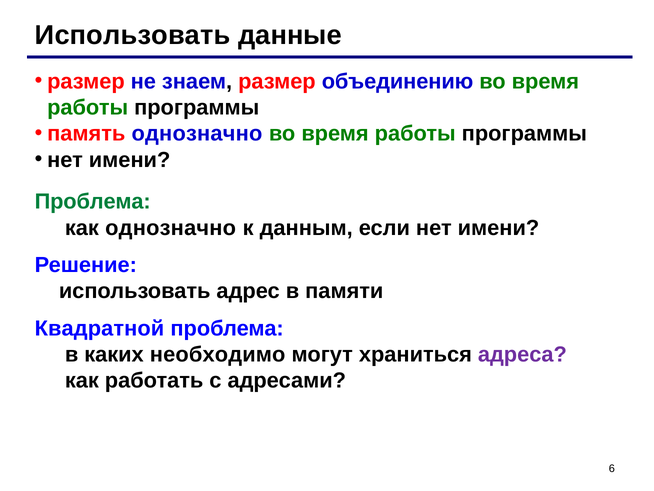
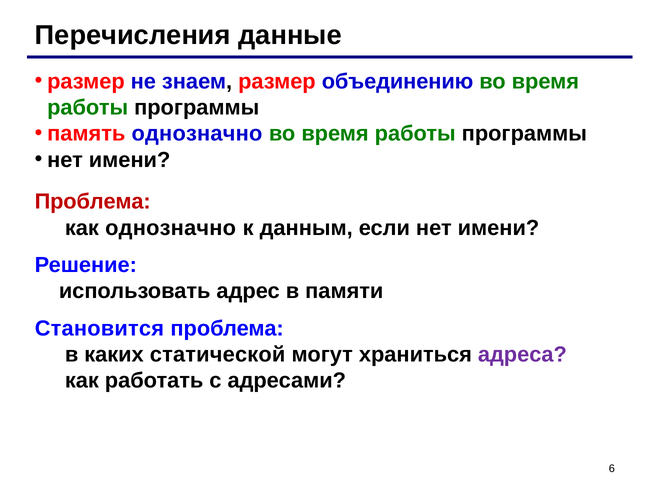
Использовать at (133, 35): Использовать -> Перечисления
Проблема at (93, 202) colour: green -> red
Квадратной: Квадратной -> Становится
необходимо: необходимо -> статической
